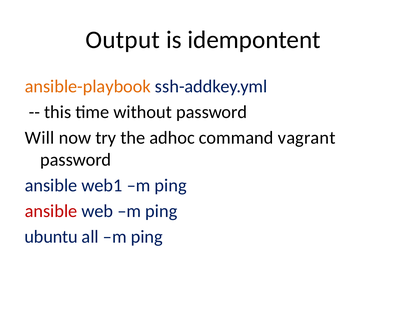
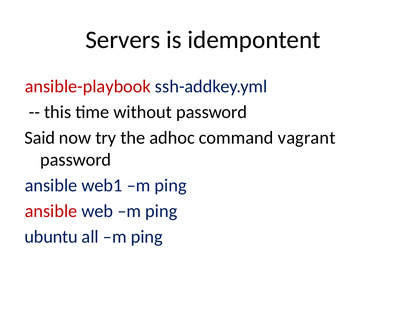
Output: Output -> Servers
ansible-playbook colour: orange -> red
Will: Will -> Said
